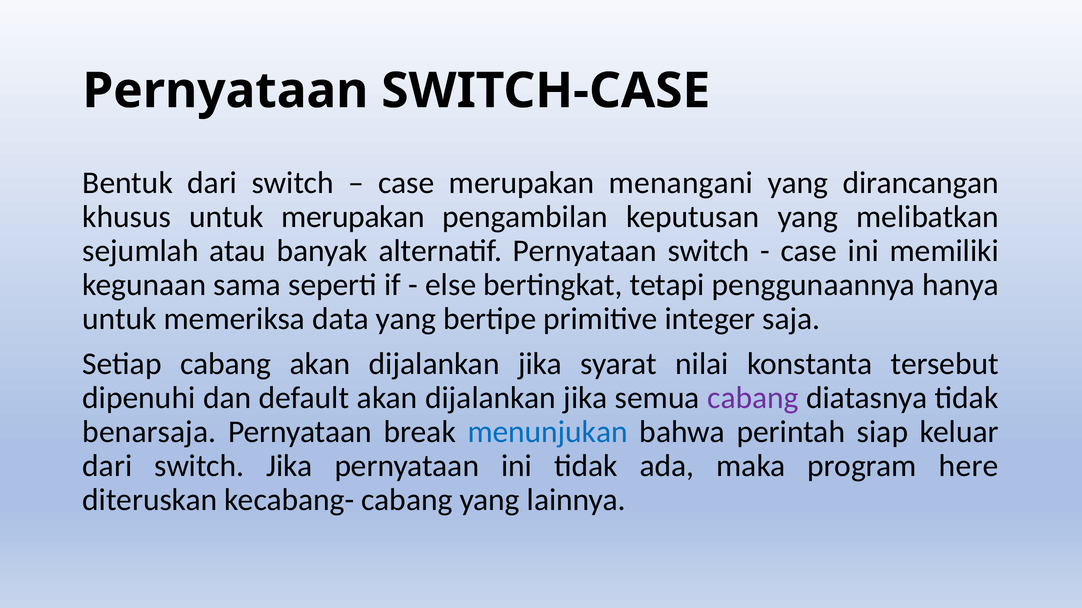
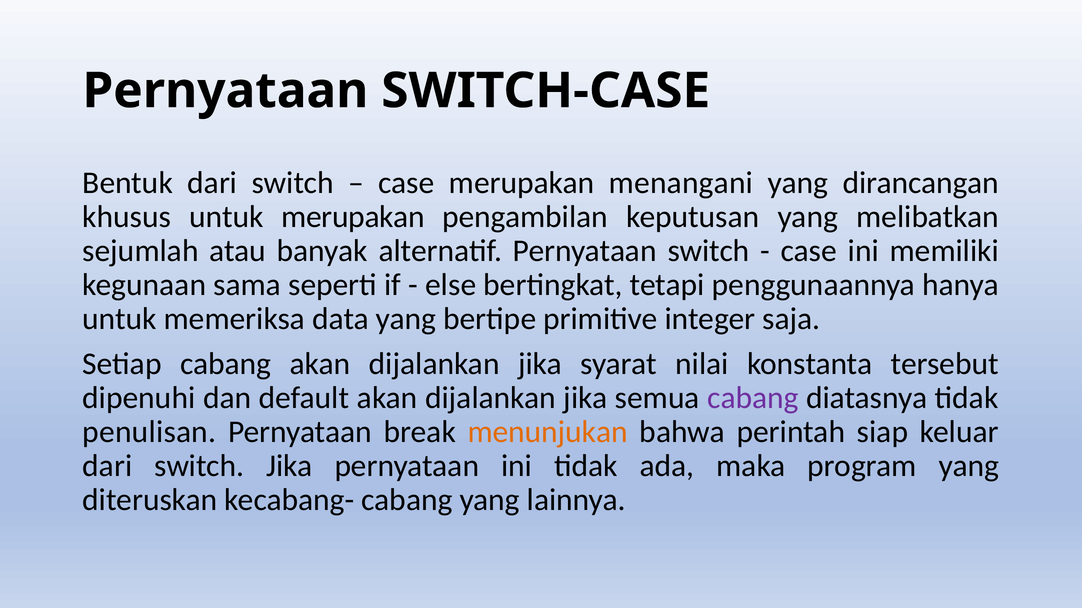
benarsaja: benarsaja -> penulisan
menunjukan colour: blue -> orange
program here: here -> yang
